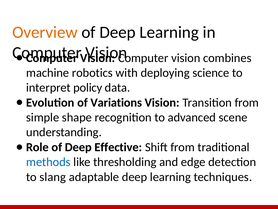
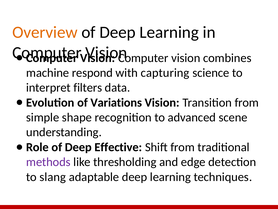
robotics: robotics -> respond
deploying: deploying -> capturing
policy: policy -> filters
methods colour: blue -> purple
